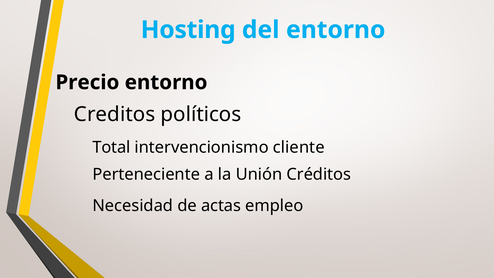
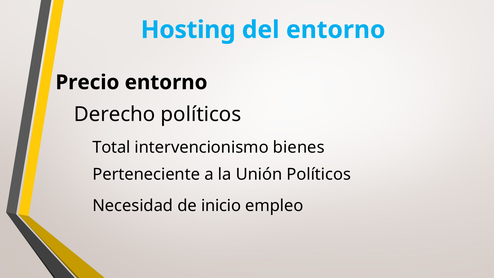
Creditos: Creditos -> Derecho
cliente: cliente -> bienes
Unión Créditos: Créditos -> Políticos
actas: actas -> inicio
